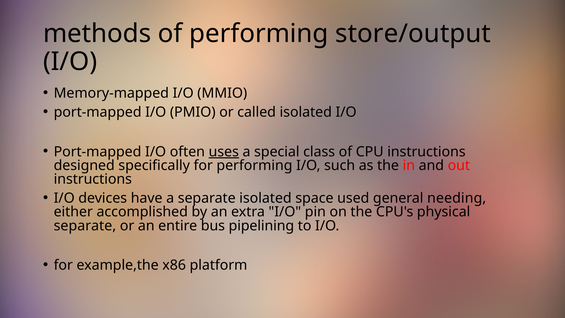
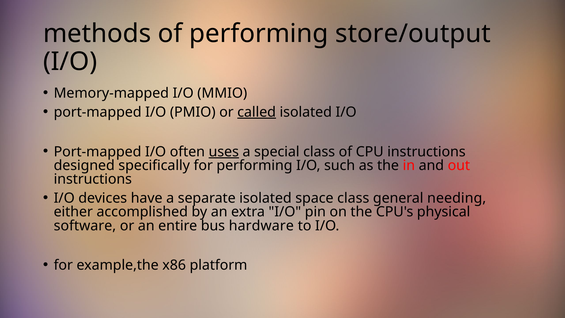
called underline: none -> present
space used: used -> class
separate at (85, 226): separate -> software
pipelining: pipelining -> hardware
